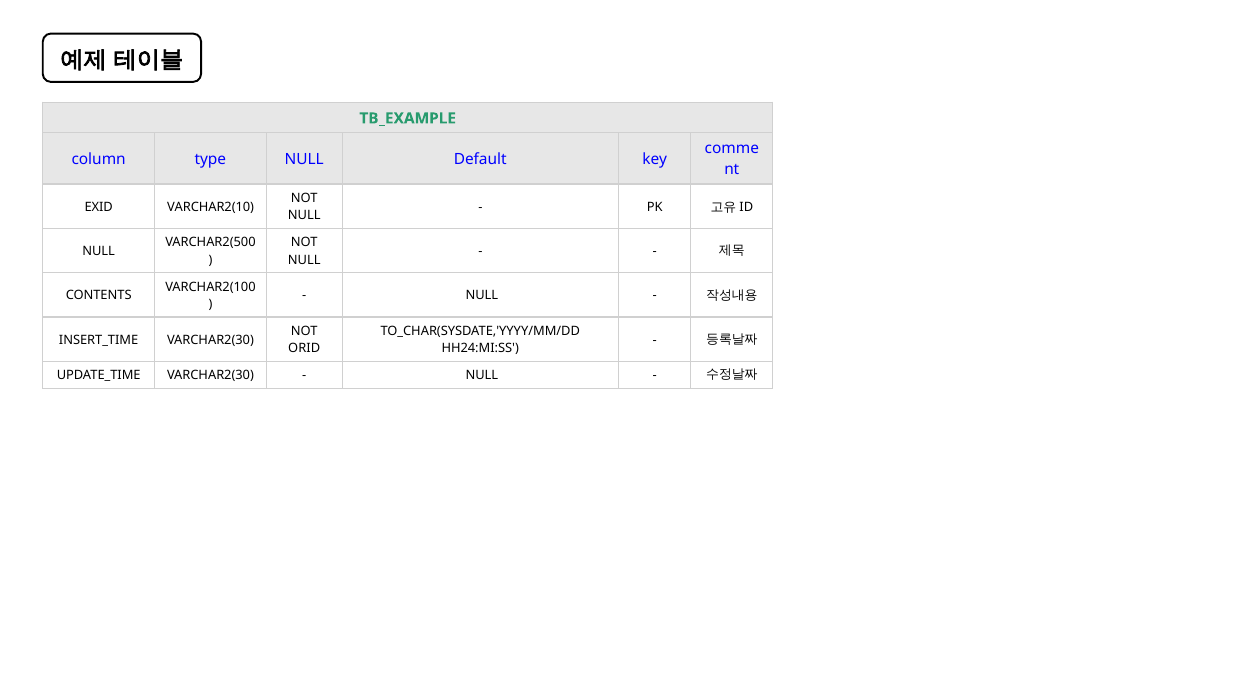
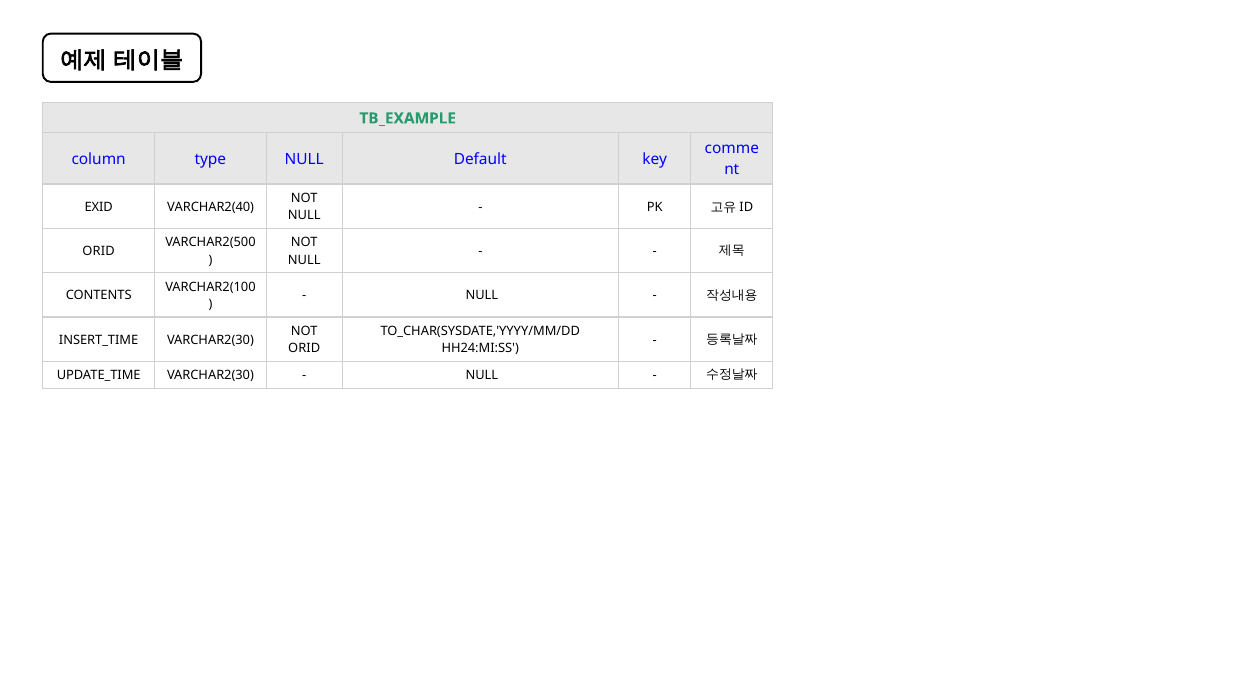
VARCHAR2(10: VARCHAR2(10 -> VARCHAR2(40
NULL at (99, 251): NULL -> ORID
